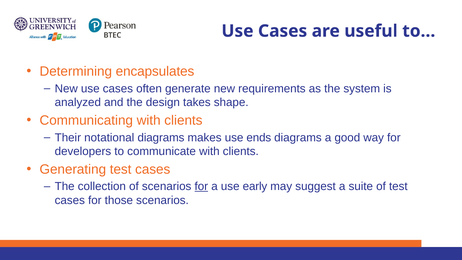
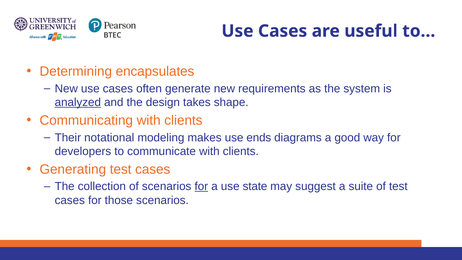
analyzed underline: none -> present
notational diagrams: diagrams -> modeling
early: early -> state
